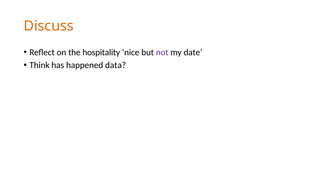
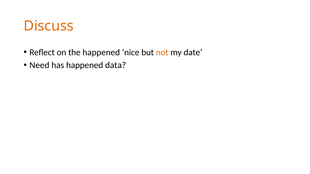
the hospitality: hospitality -> happened
not colour: purple -> orange
Think: Think -> Need
